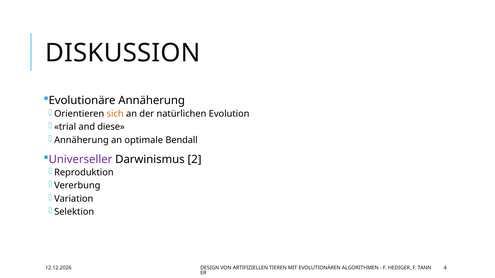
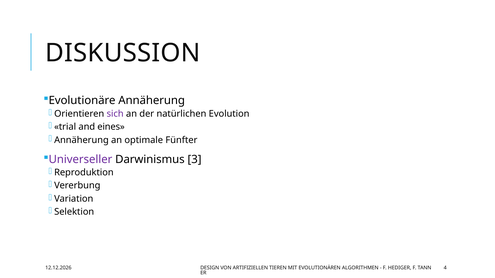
sich colour: orange -> purple
diese: diese -> eines
Bendall: Bendall -> Fünfter
2: 2 -> 3
